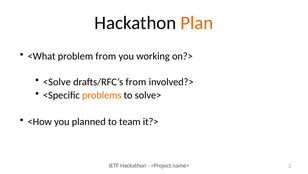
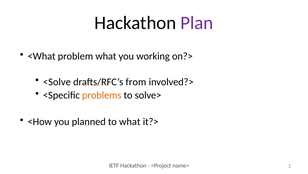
Plan colour: orange -> purple
problem from: from -> what
to team: team -> what
